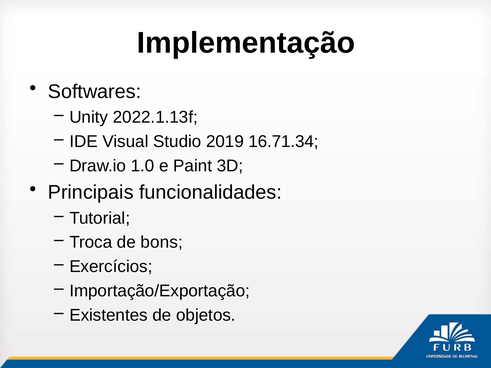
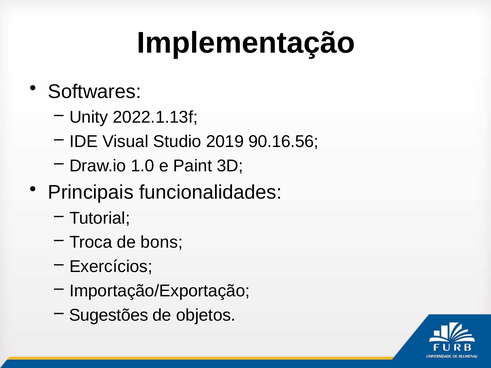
16.71.34: 16.71.34 -> 90.16.56
Existentes: Existentes -> Sugestões
